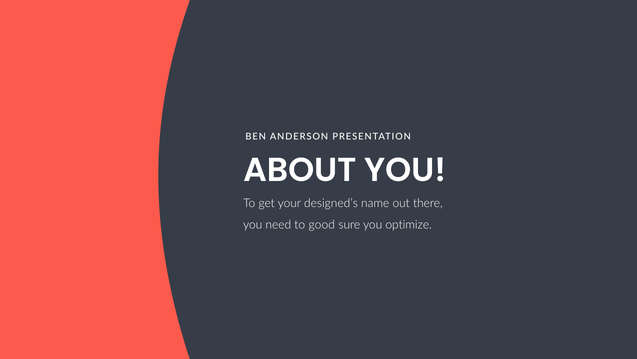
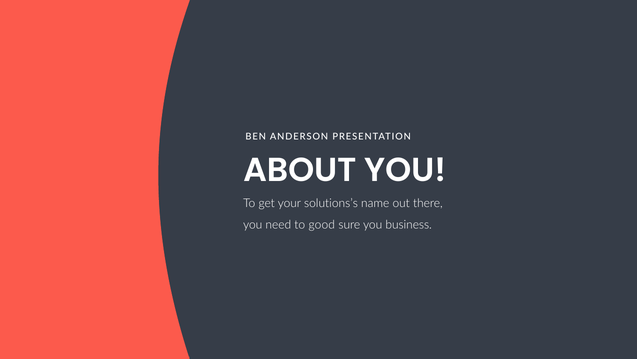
designed’s: designed’s -> solutions’s
optimize: optimize -> business
